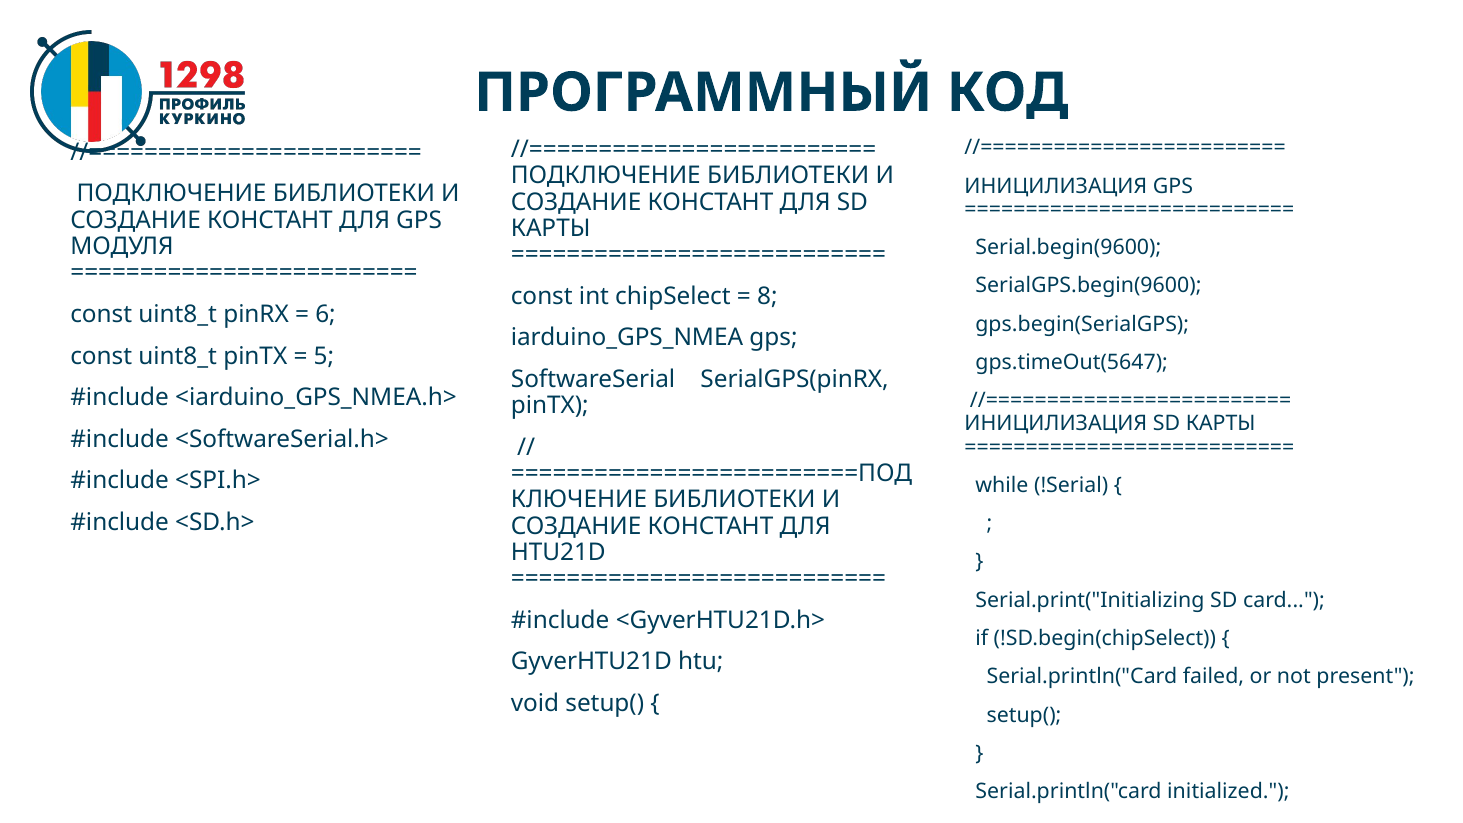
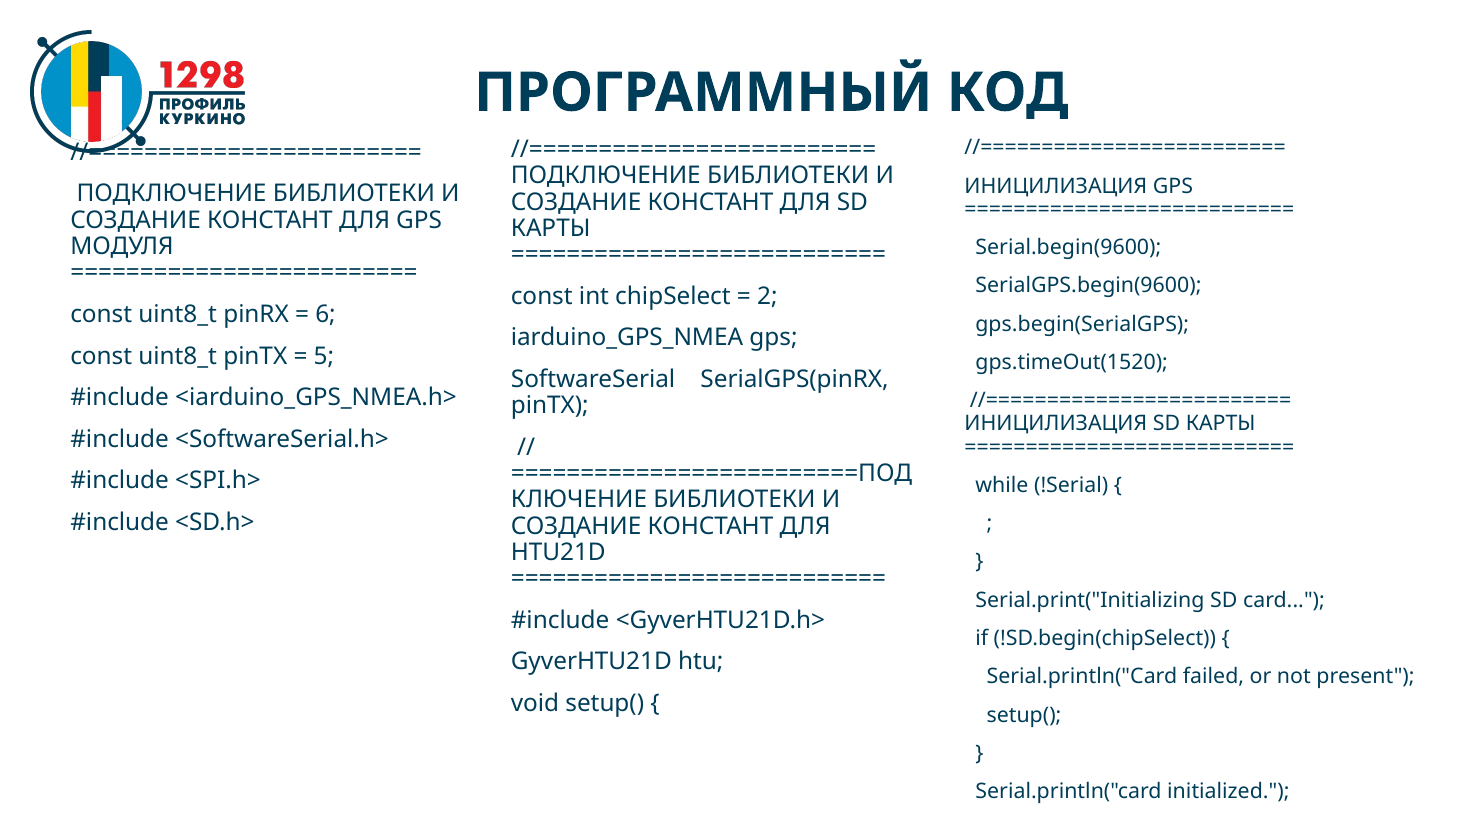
8: 8 -> 2
gps.timeOut(5647: gps.timeOut(5647 -> gps.timeOut(1520
